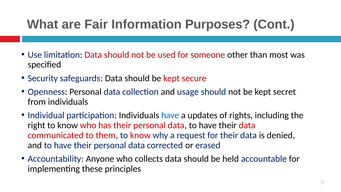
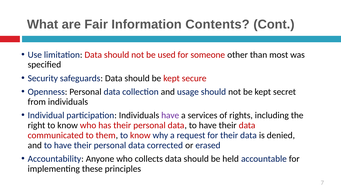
Purposes: Purposes -> Contents
have at (170, 115) colour: blue -> purple
updates: updates -> services
